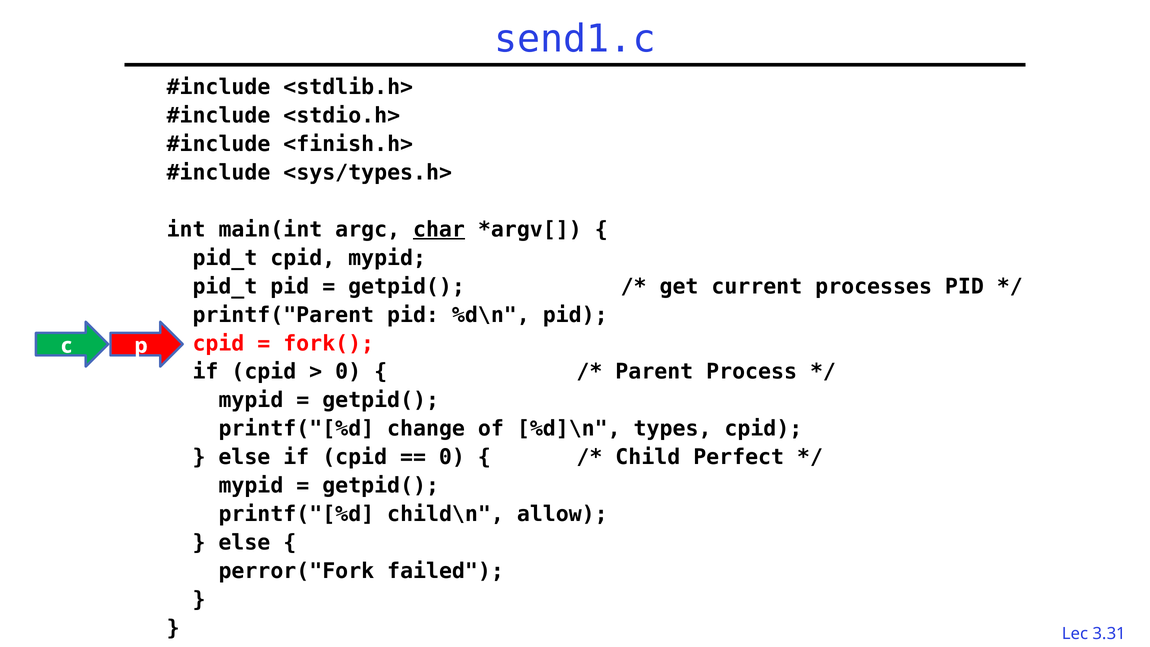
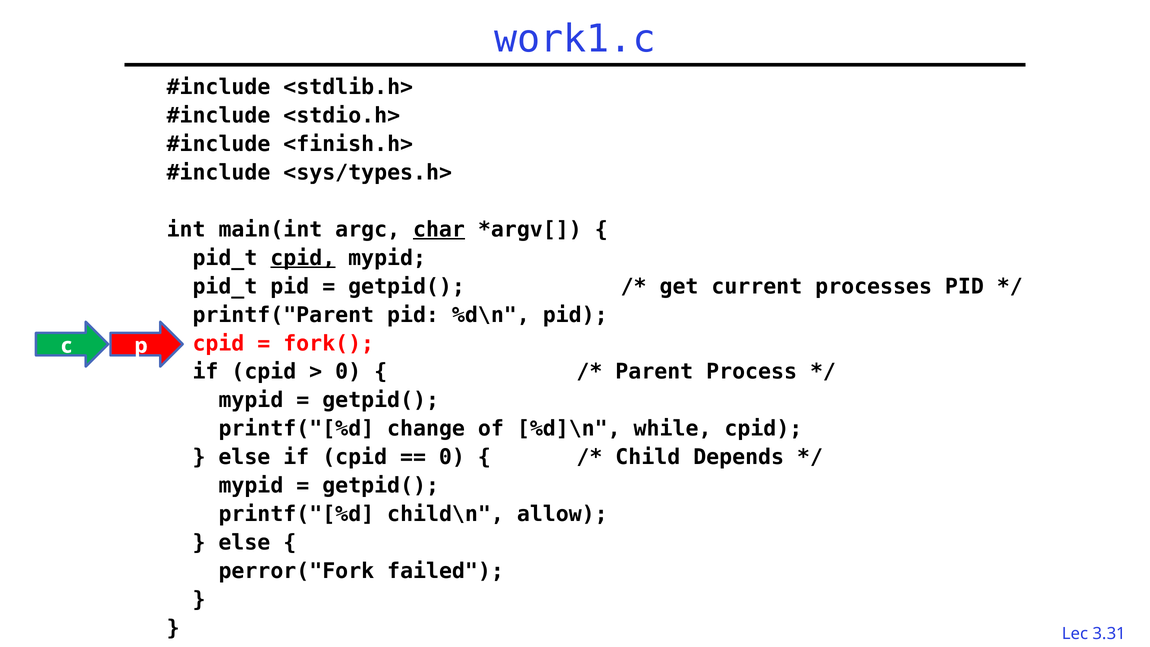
send1.c: send1.c -> work1.c
cpid at (303, 258) underline: none -> present
types: types -> while
Perfect: Perfect -> Depends
